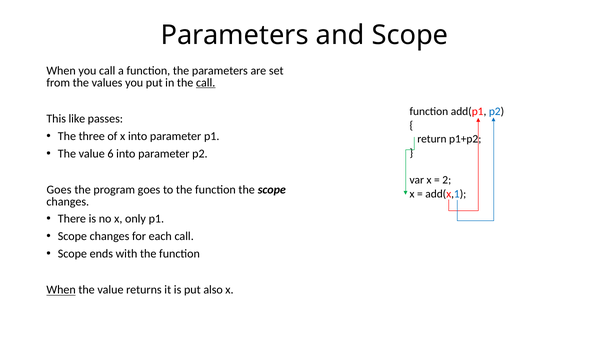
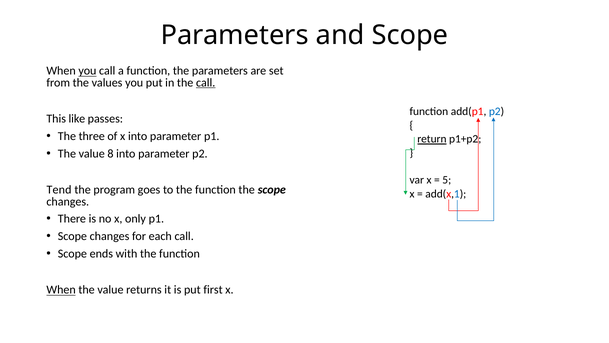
you at (87, 71) underline: none -> present
return underline: none -> present
6: 6 -> 8
2: 2 -> 5
Goes at (59, 190): Goes -> Tend
also: also -> first
